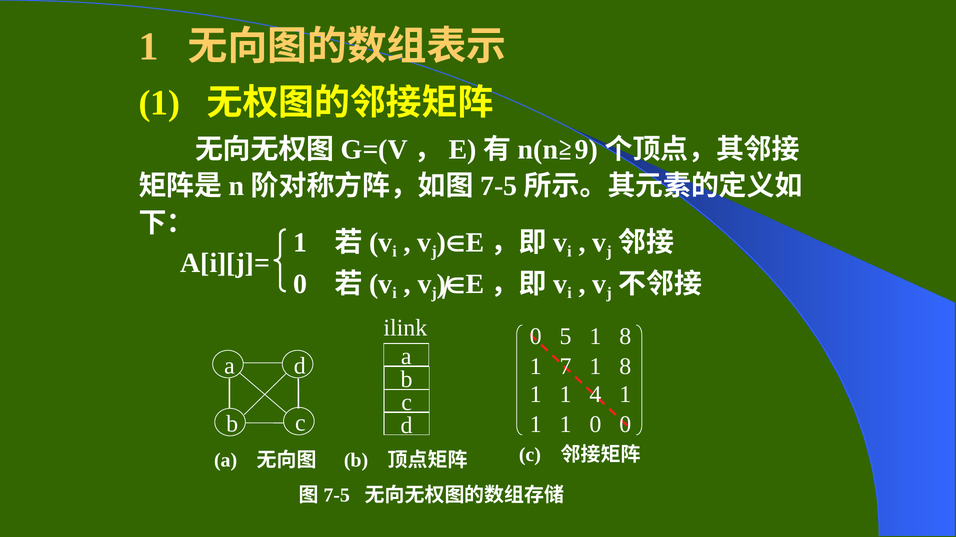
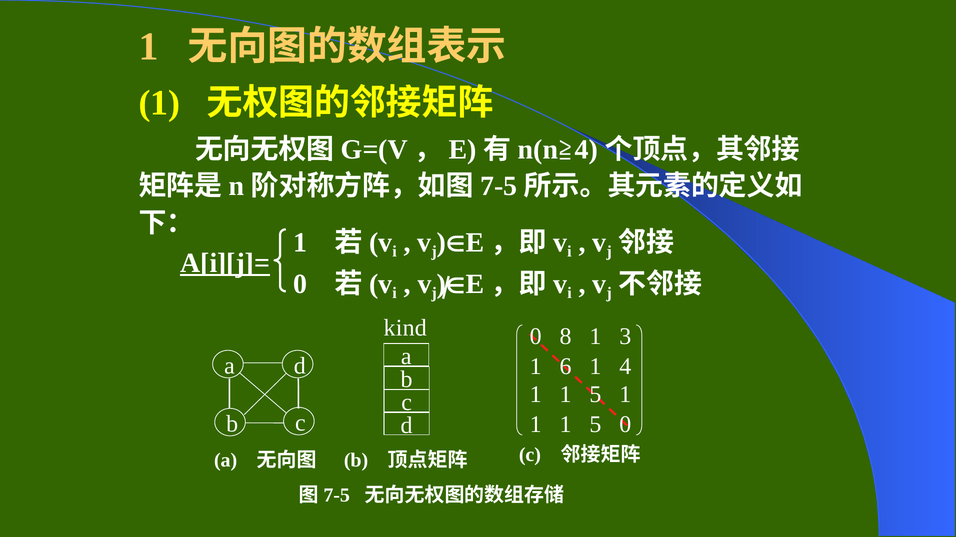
9 at (586, 150): 9 -> 4
A[i][j]= underline: none -> present
ilink: ilink -> kind
5: 5 -> 8
8 at (625, 337): 8 -> 3
7: 7 -> 6
8 at (625, 367): 8 -> 4
4 at (595, 395): 4 -> 5
0 at (595, 425): 0 -> 5
